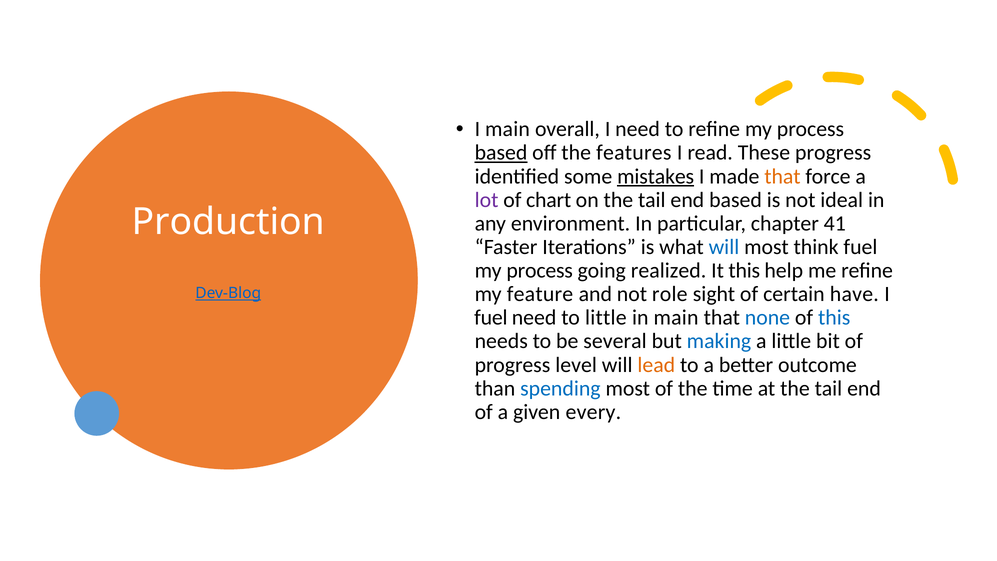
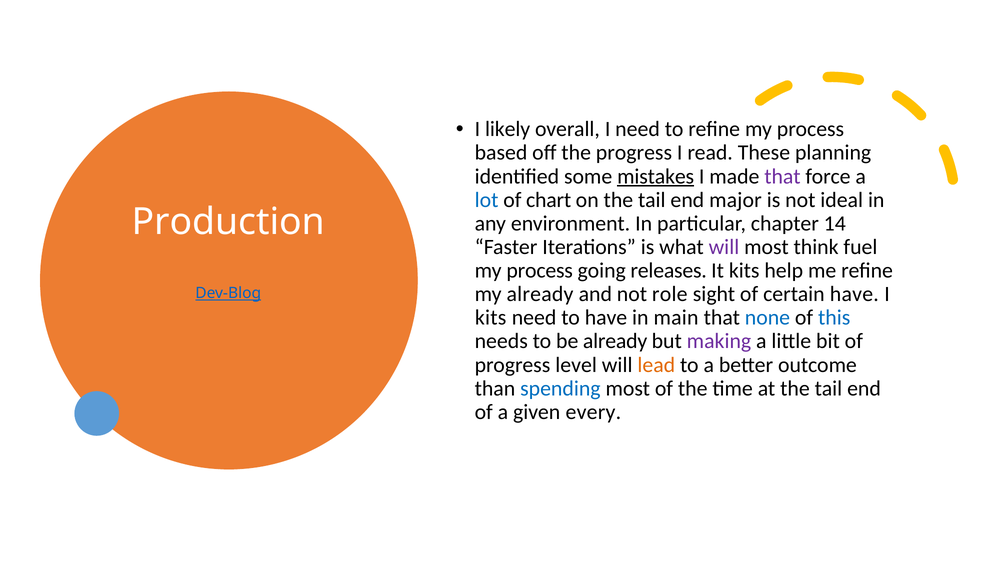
I main: main -> likely
based at (501, 153) underline: present -> none
the features: features -> progress
These progress: progress -> planning
that at (782, 176) colour: orange -> purple
lot colour: purple -> blue
end based: based -> major
41: 41 -> 14
will at (724, 247) colour: blue -> purple
realized: realized -> releases
It this: this -> kits
my feature: feature -> already
fuel at (491, 318): fuel -> kits
to little: little -> have
be several: several -> already
making colour: blue -> purple
